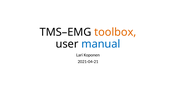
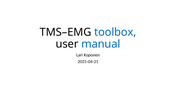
toolbox colour: orange -> blue
